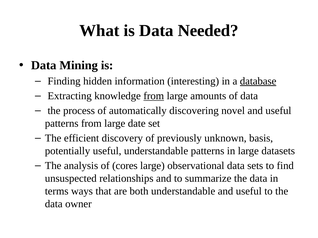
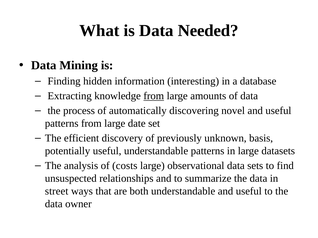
database underline: present -> none
cores: cores -> costs
terms: terms -> street
